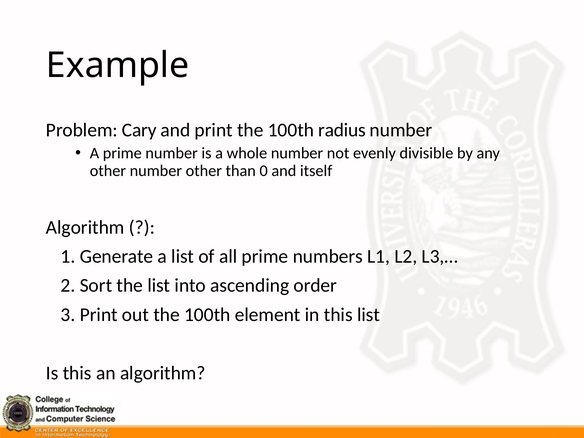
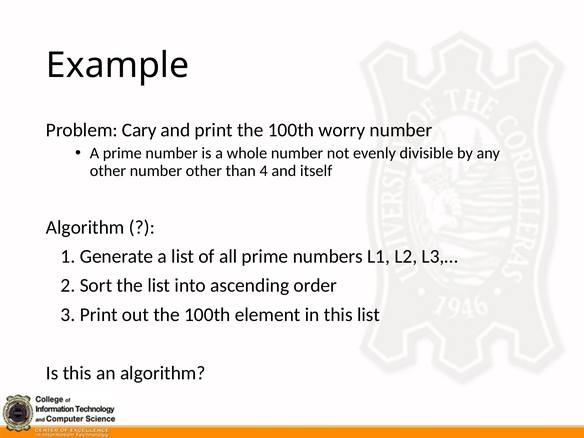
radius: radius -> worry
0: 0 -> 4
